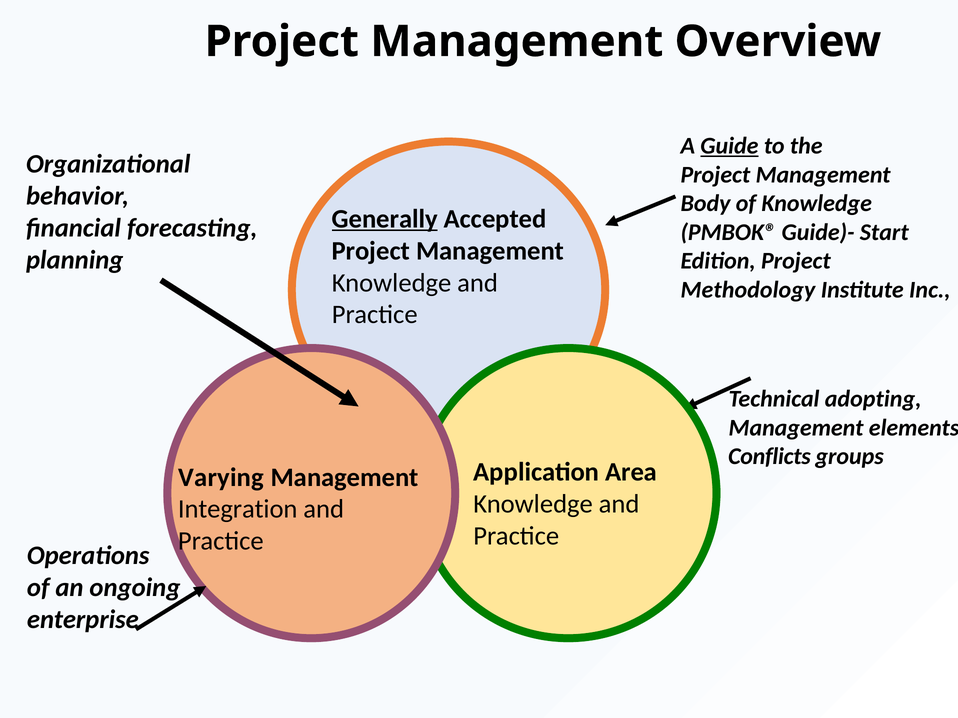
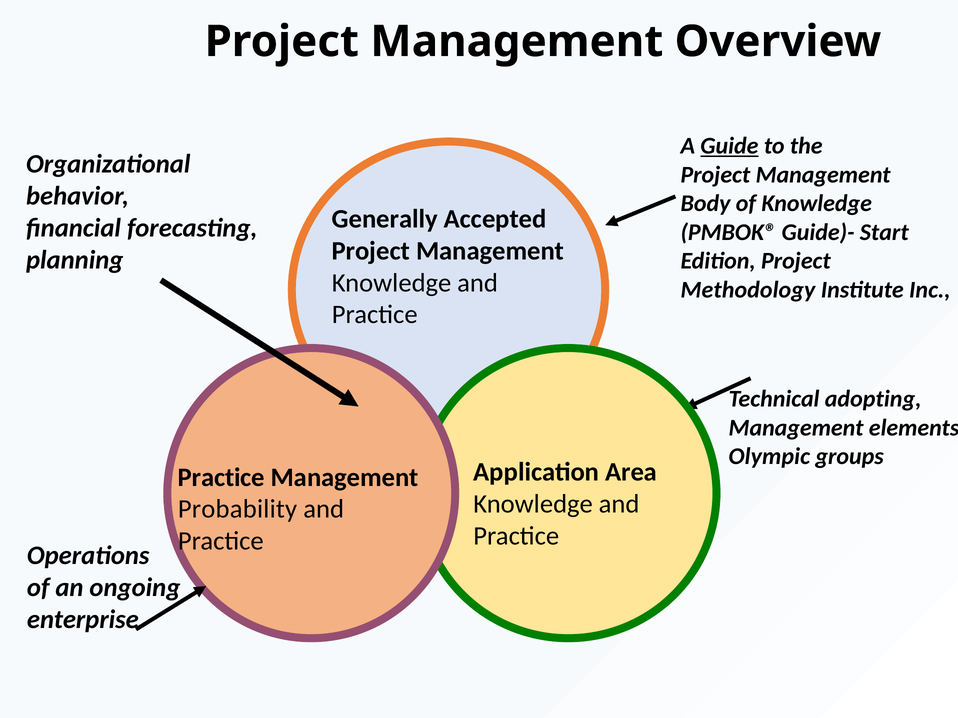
Generally underline: present -> none
Conflicts: Conflicts -> Olympic
Varying at (221, 478): Varying -> Practice
Integration: Integration -> Probability
